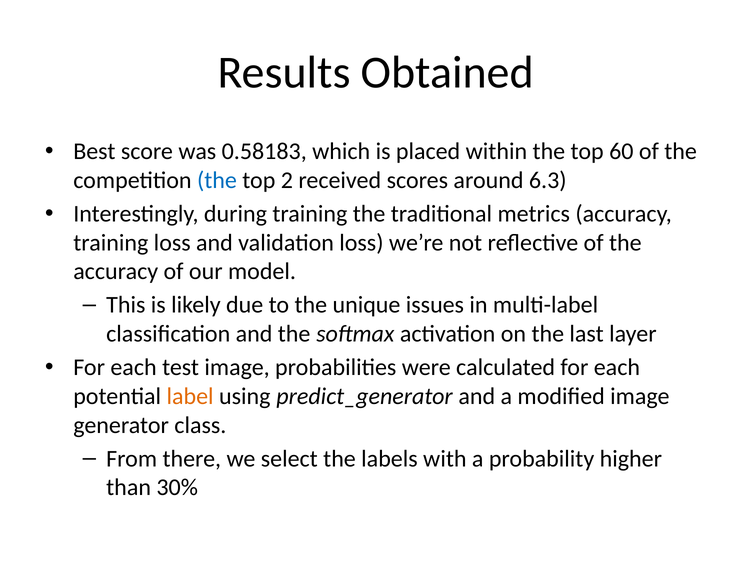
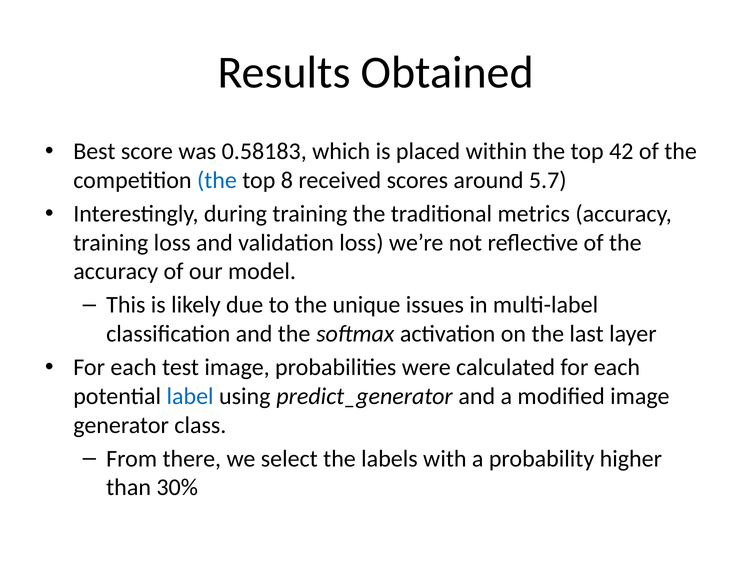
60: 60 -> 42
2: 2 -> 8
6.3: 6.3 -> 5.7
label colour: orange -> blue
